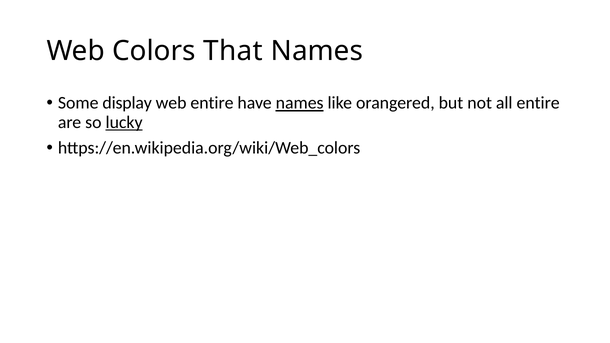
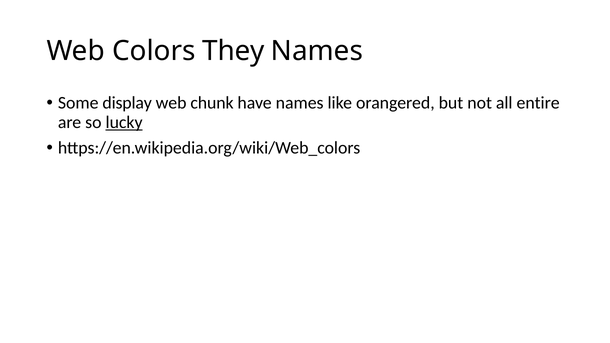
That: That -> They
web entire: entire -> chunk
names at (300, 103) underline: present -> none
